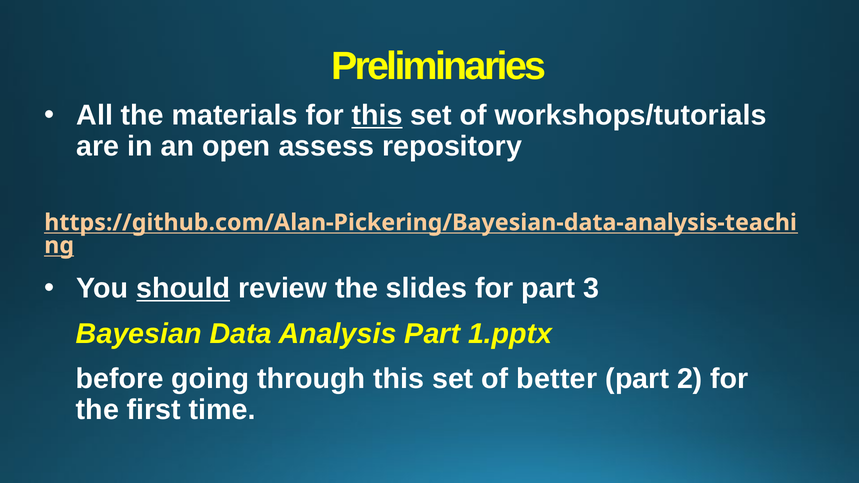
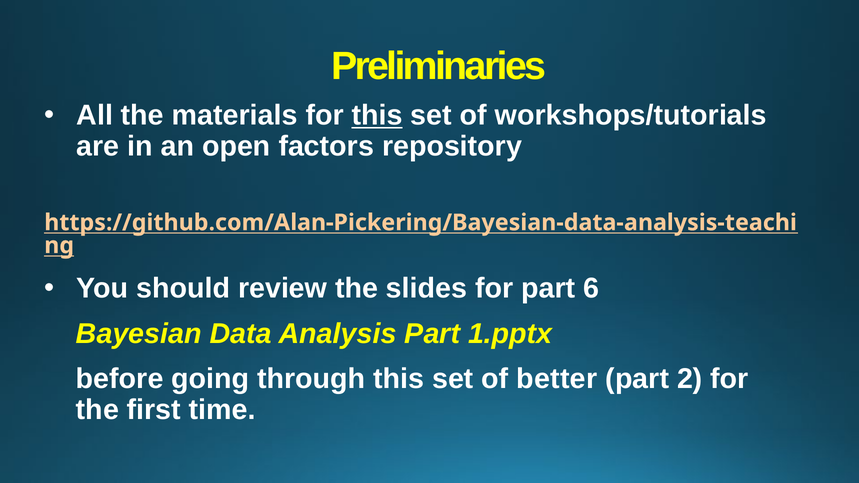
assess: assess -> factors
should underline: present -> none
3: 3 -> 6
